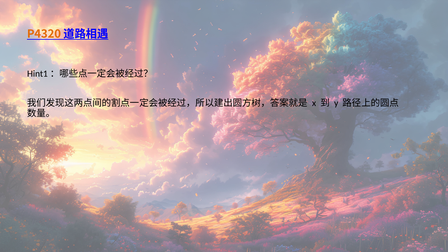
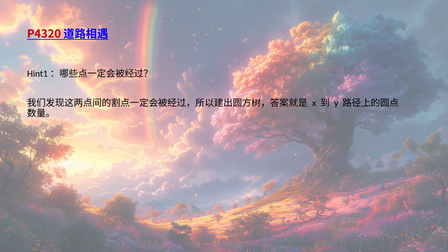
P4320 colour: orange -> red
